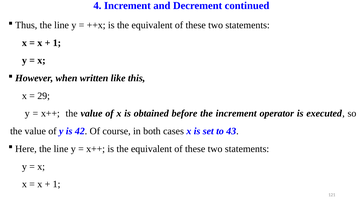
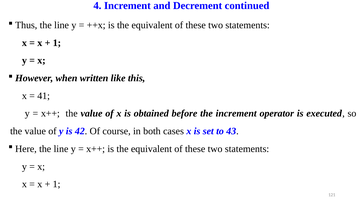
29: 29 -> 41
